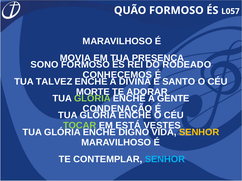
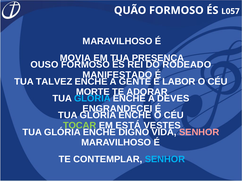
SONO: SONO -> OUSO
CONHECEMOS: CONHECEMOS -> MANIFESTADO
DIVINA: DIVINA -> GENTE
SANTO: SANTO -> LABOR
GLÓRIA at (92, 99) colour: light green -> light blue
GENTE: GENTE -> DEVES
CONDENAÇÃO: CONDENAÇÃO -> ENGRANDECEI
SENHOR at (199, 133) colour: yellow -> pink
